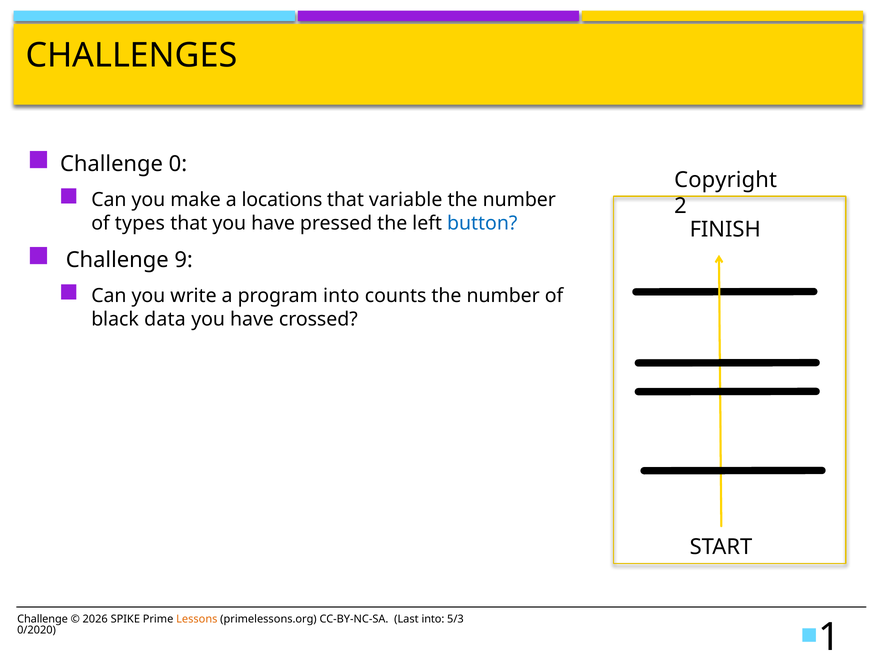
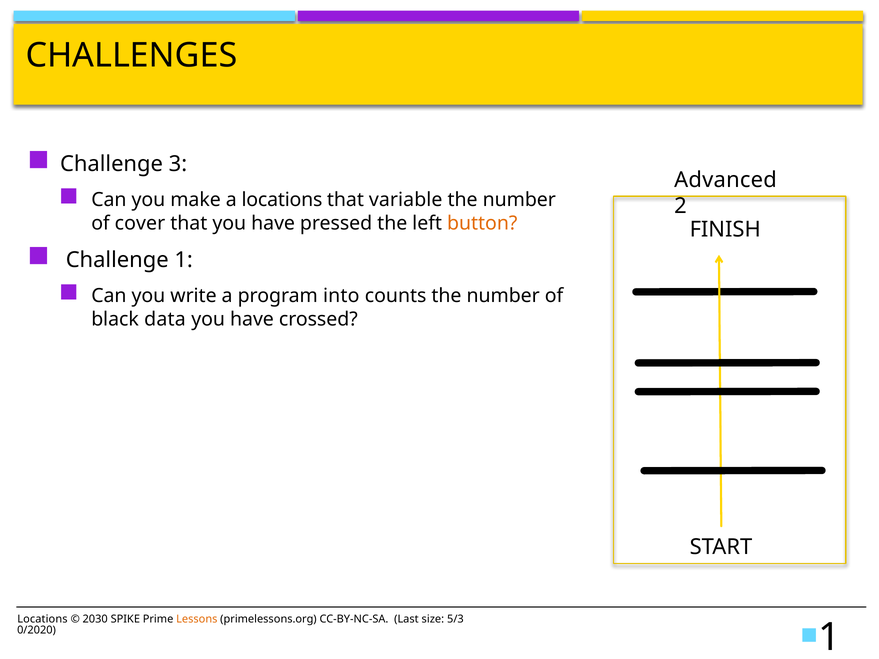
Challenge 0: 0 -> 3
Copyright: Copyright -> Advanced
types: types -> cover
button colour: blue -> orange
9: 9 -> 1
Challenge at (43, 619): Challenge -> Locations
2026: 2026 -> 2030
Last into: into -> size
